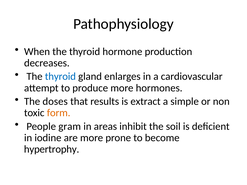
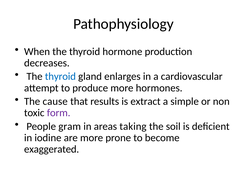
doses: doses -> cause
form colour: orange -> purple
inhibit: inhibit -> taking
hypertrophy: hypertrophy -> exaggerated
